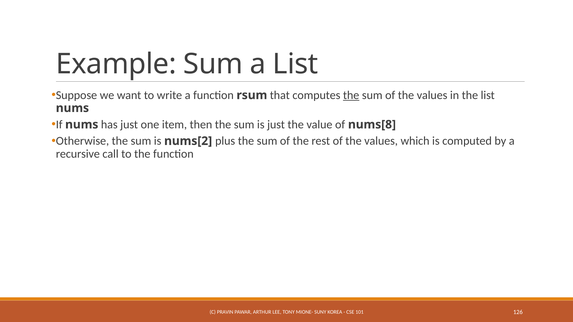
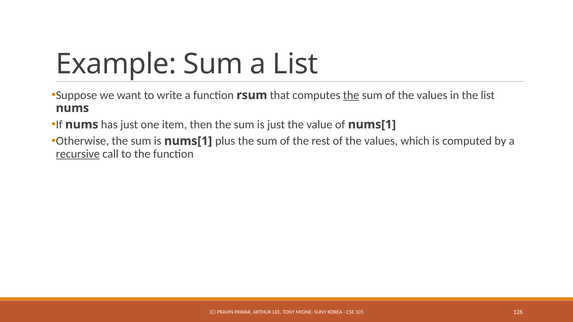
of nums[8: nums[8 -> nums[1
is nums[2: nums[2 -> nums[1
recursive underline: none -> present
